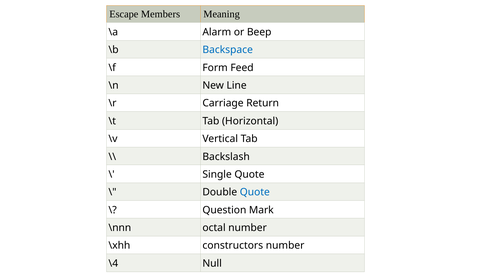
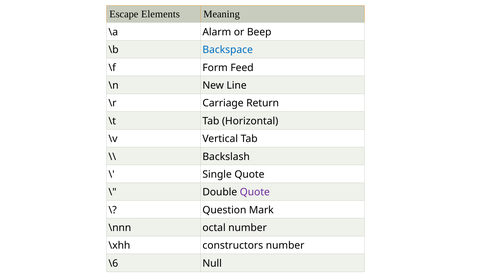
Members: Members -> Elements
Quote at (255, 192) colour: blue -> purple
\4: \4 -> \6
